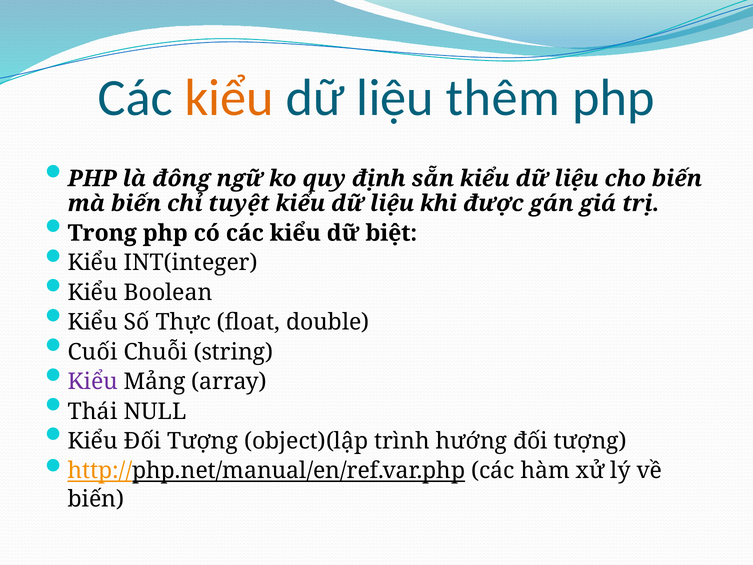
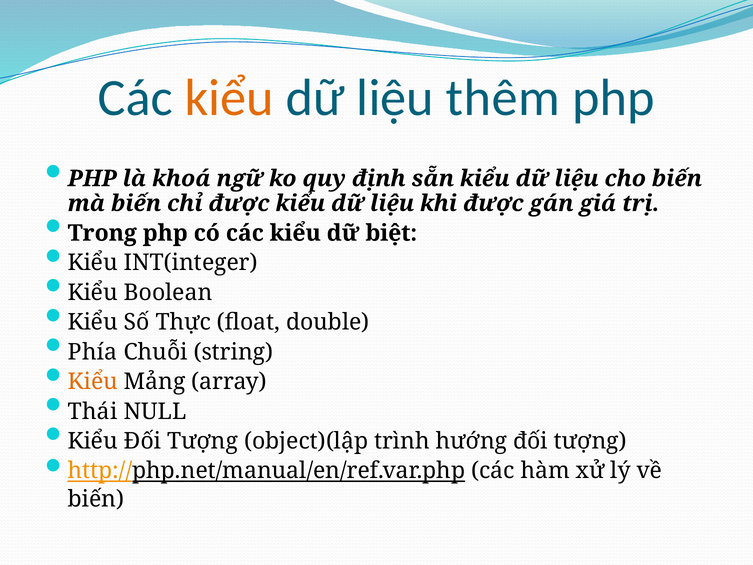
đông: đông -> khoá
chỉ tuyệt: tuyệt -> được
Cuối: Cuối -> Phía
Kiểu at (93, 382) colour: purple -> orange
